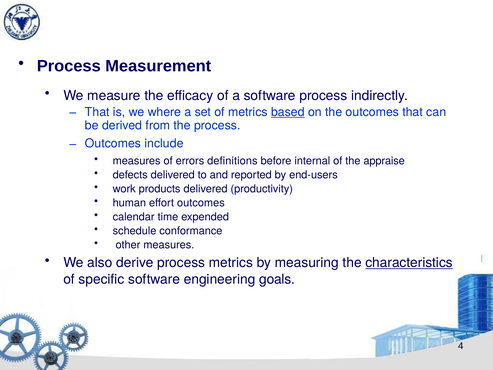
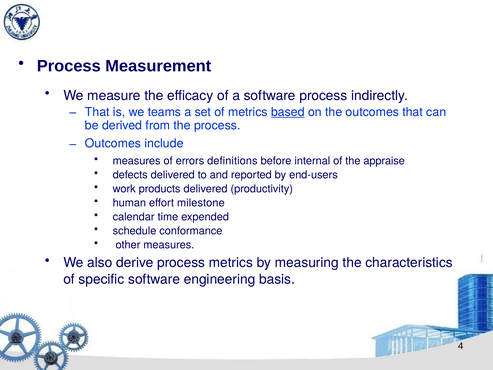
where: where -> teams
effort outcomes: outcomes -> milestone
characteristics underline: present -> none
goals: goals -> basis
